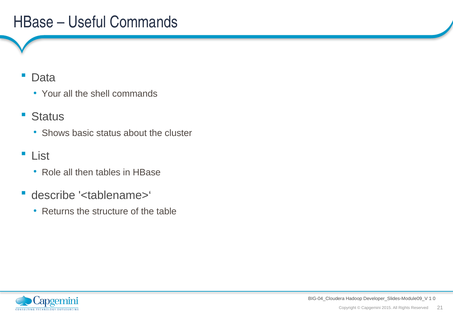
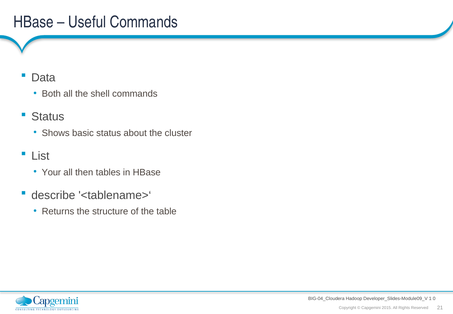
Your: Your -> Both
Role: Role -> Your
